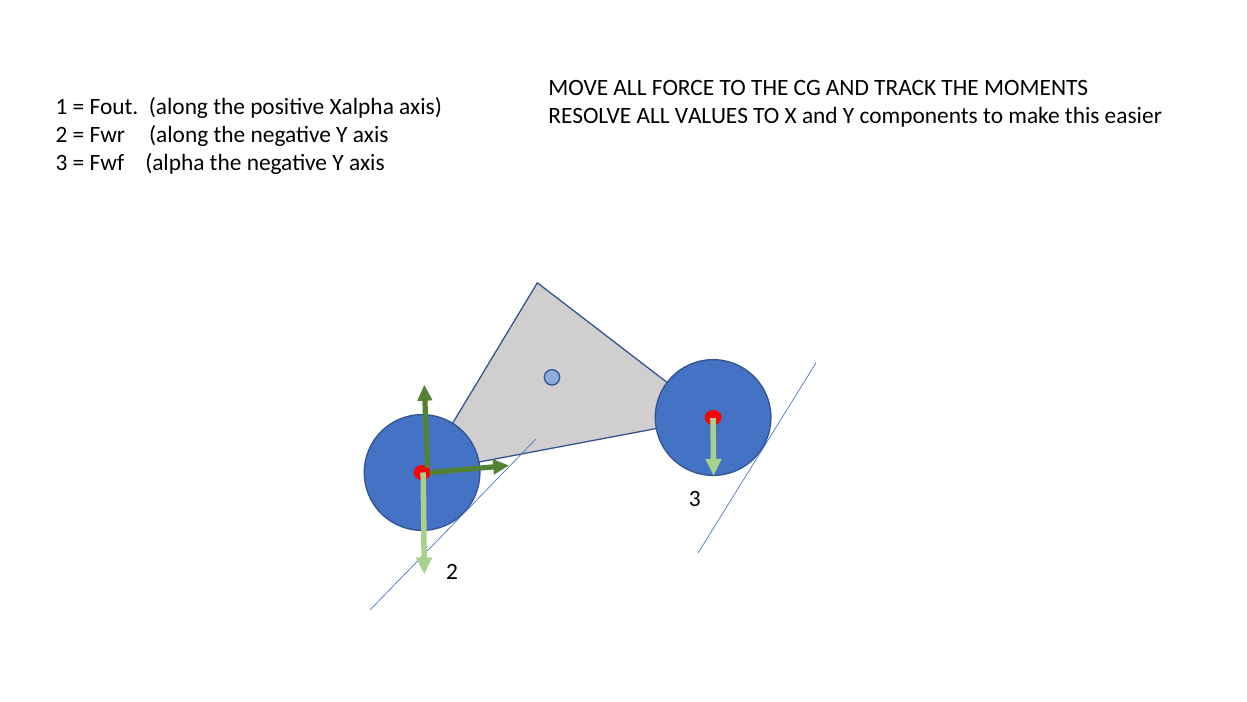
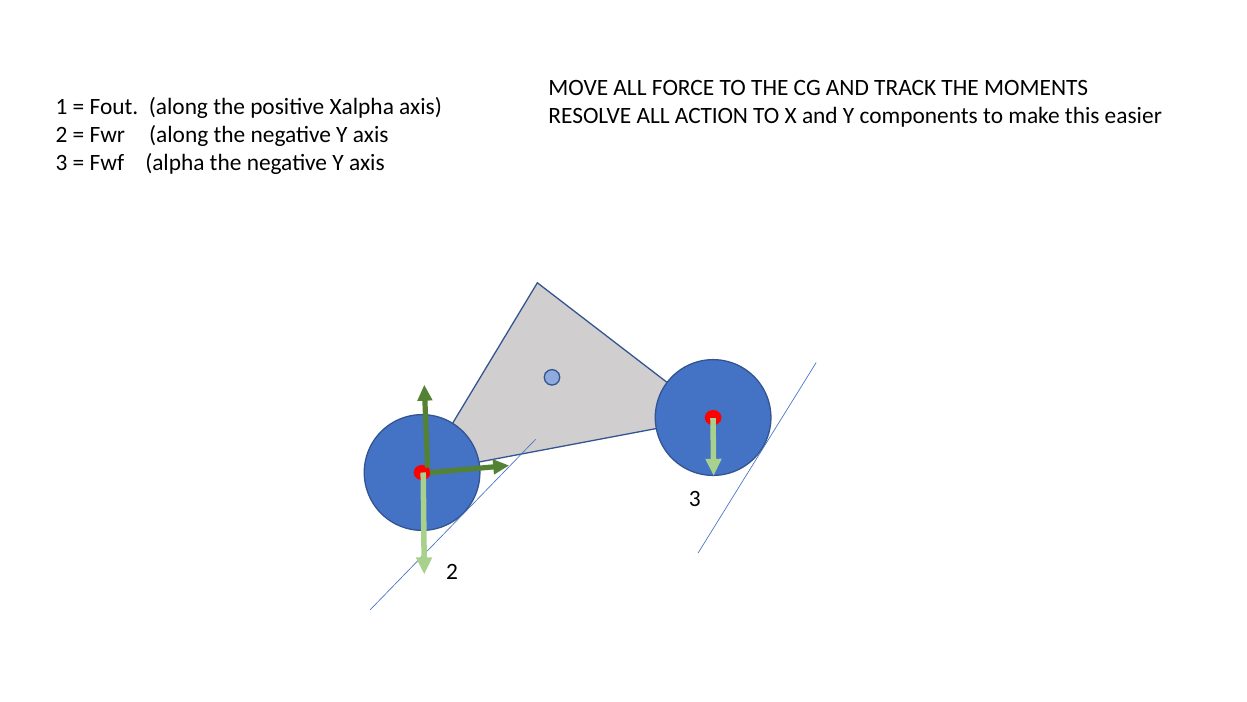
VALUES: VALUES -> ACTION
